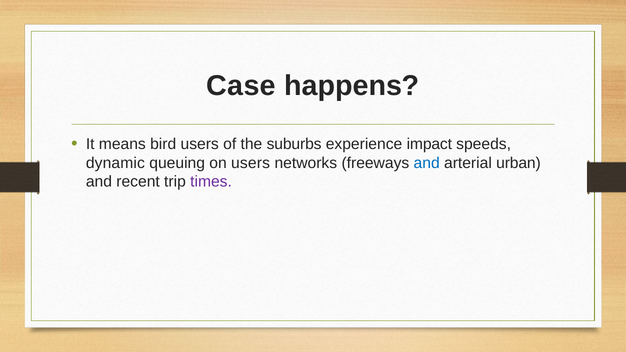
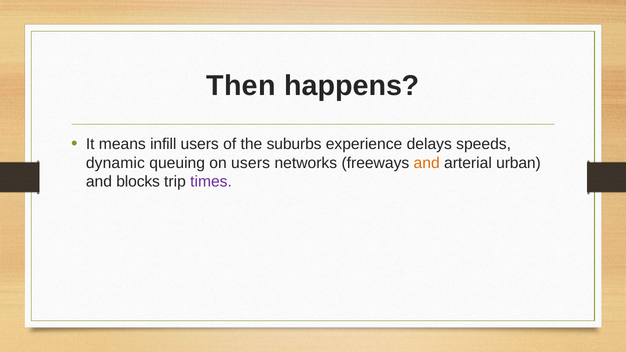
Case: Case -> Then
bird: bird -> infill
impact: impact -> delays
and at (427, 163) colour: blue -> orange
recent: recent -> blocks
